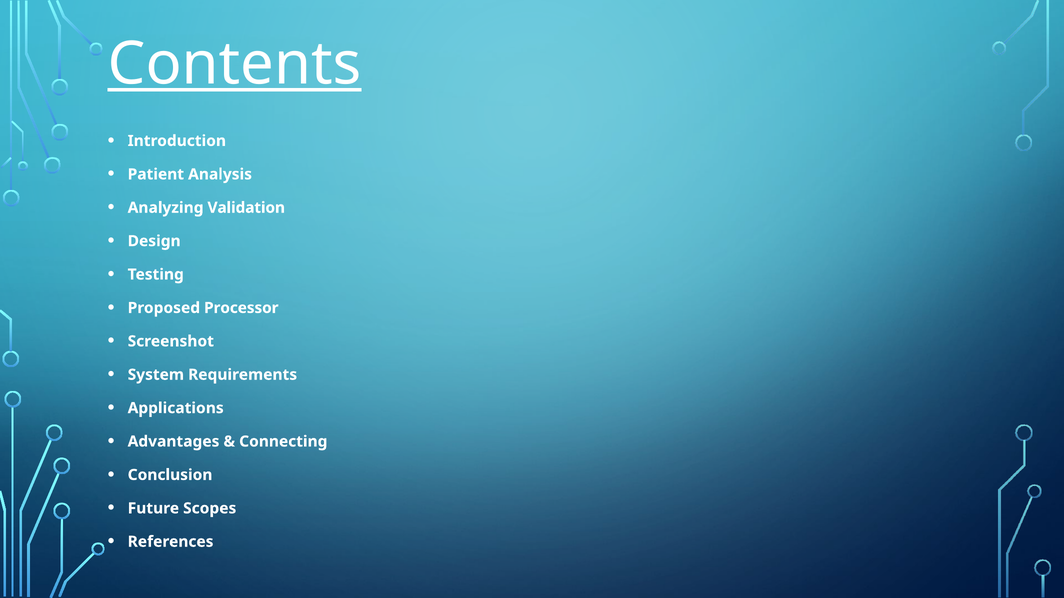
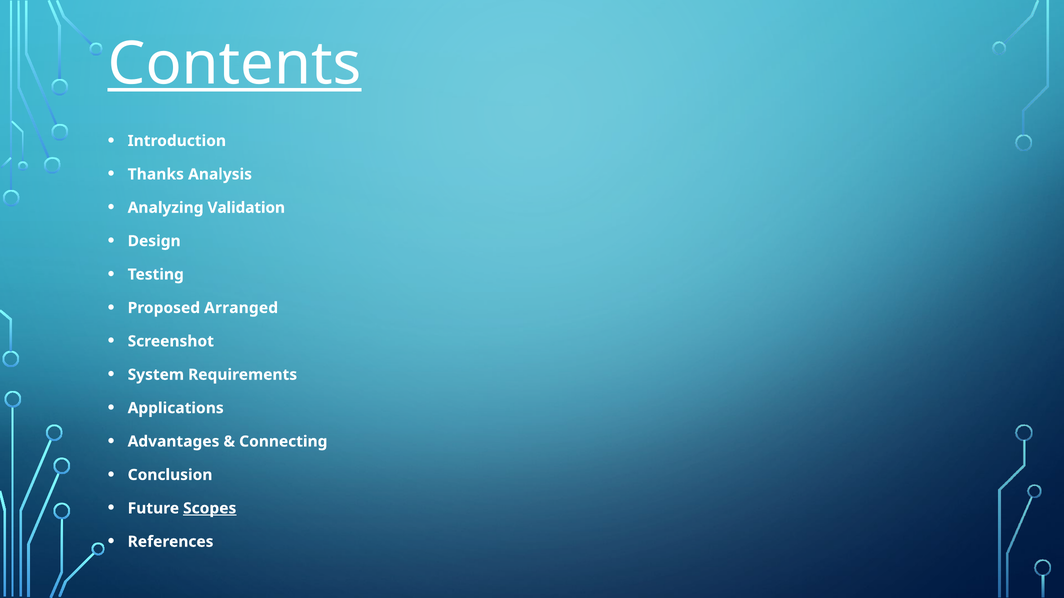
Patient: Patient -> Thanks
Processor: Processor -> Arranged
Scopes underline: none -> present
